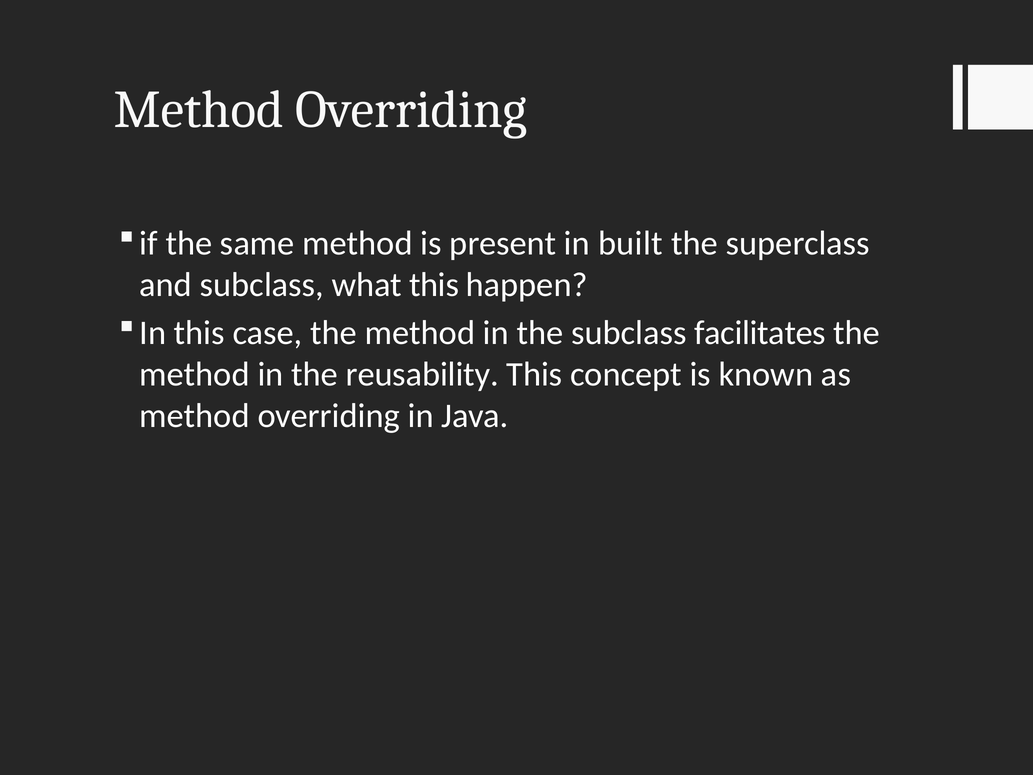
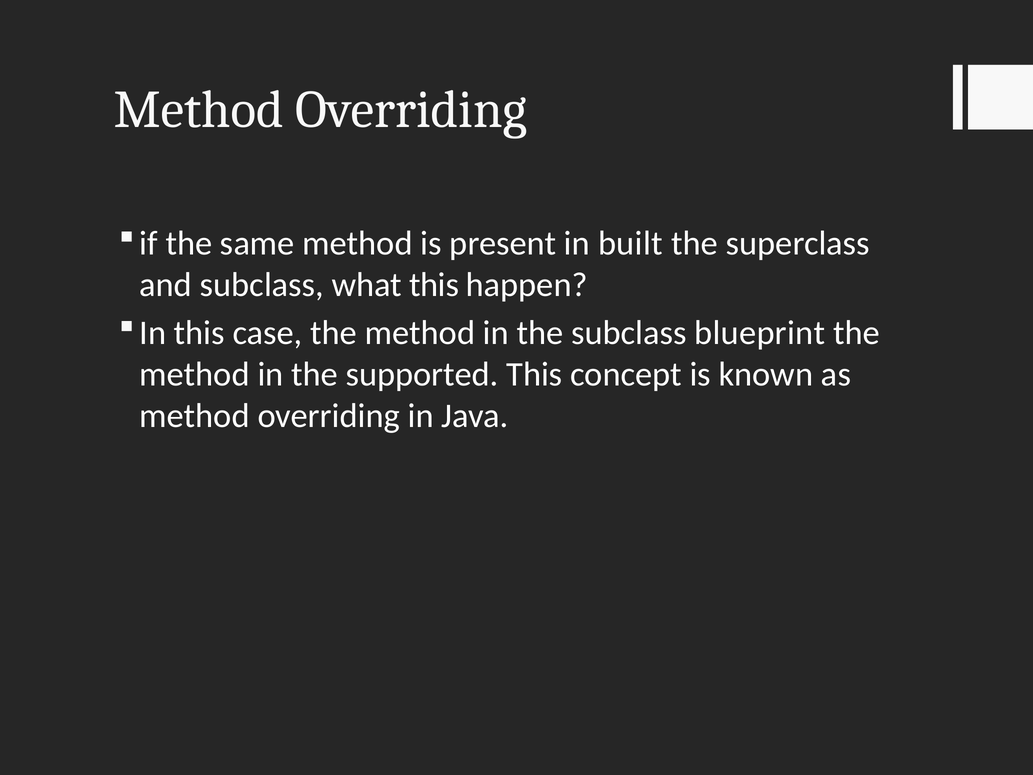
facilitates: facilitates -> blueprint
reusability: reusability -> supported
